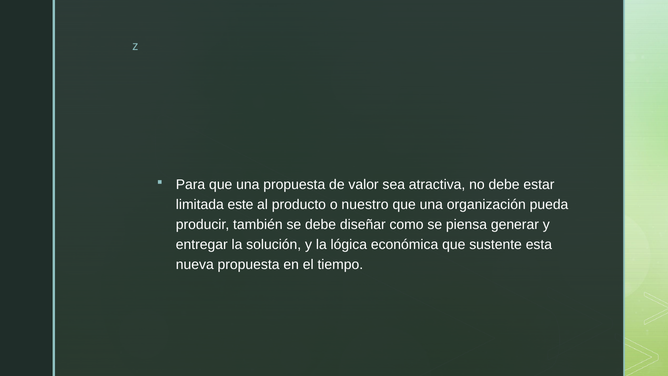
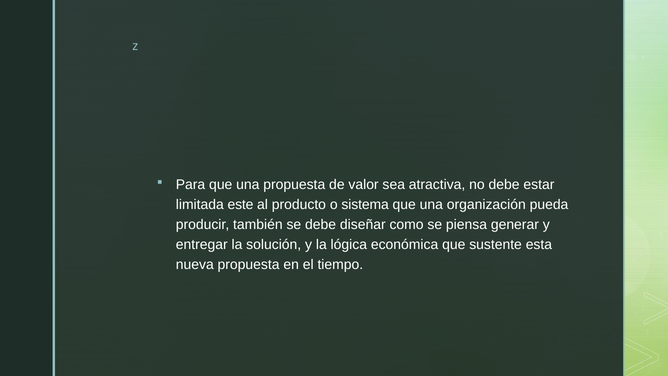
nuestro: nuestro -> sistema
